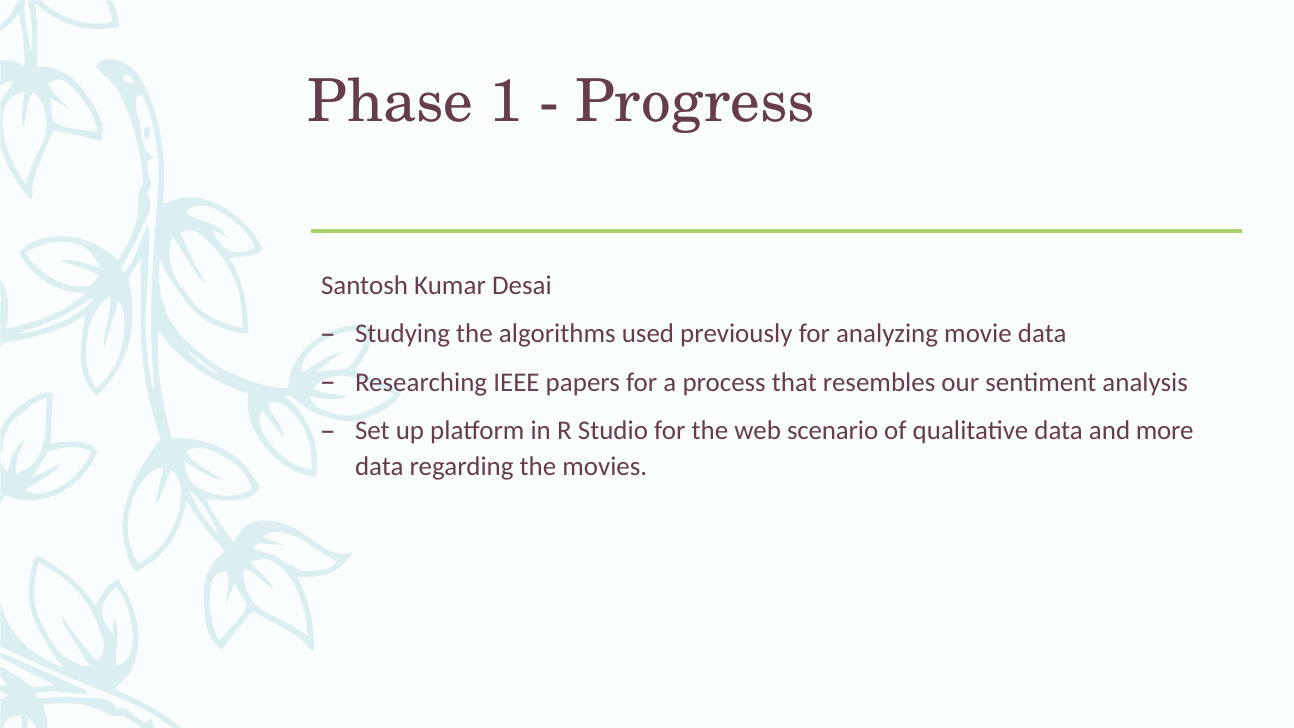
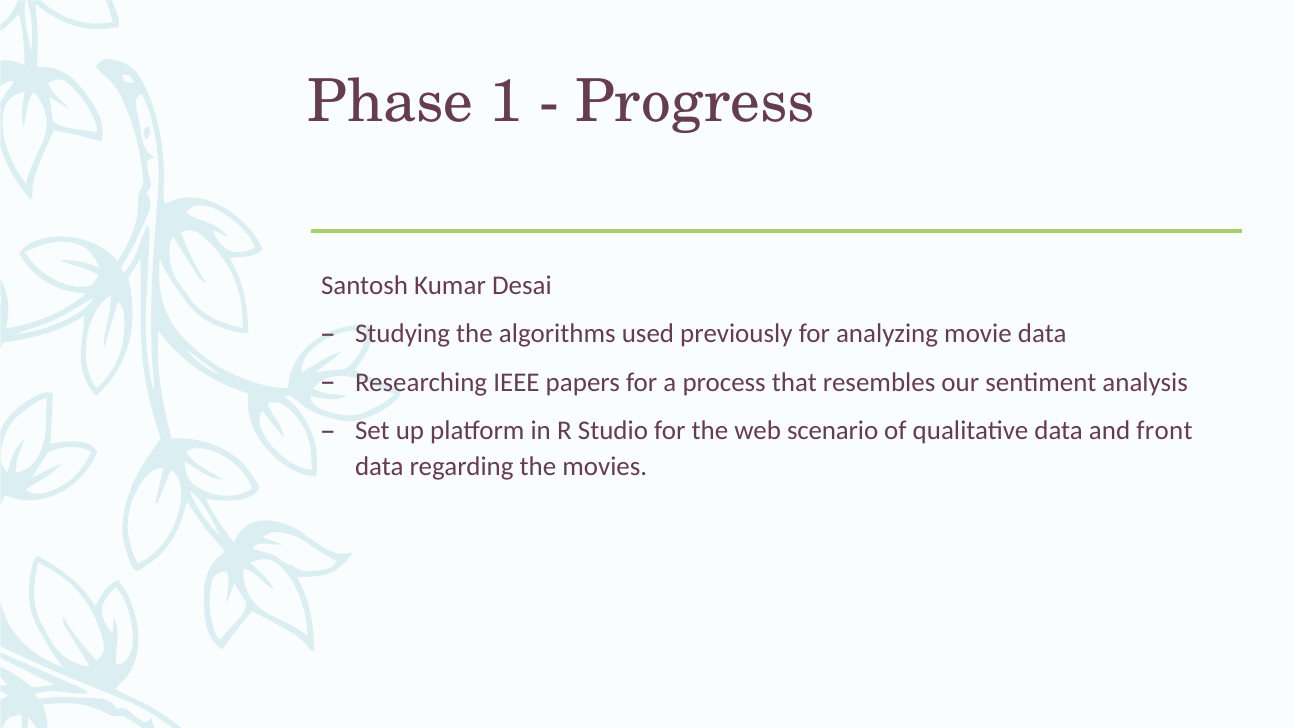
more: more -> front
